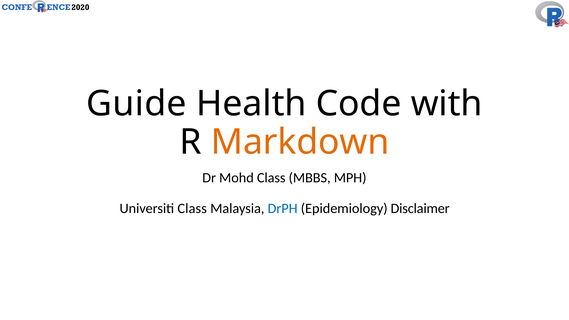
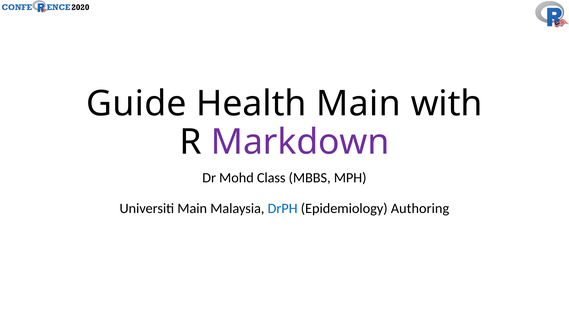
Health Code: Code -> Main
Markdown colour: orange -> purple
Universiti Class: Class -> Main
Disclaimer: Disclaimer -> Authoring
